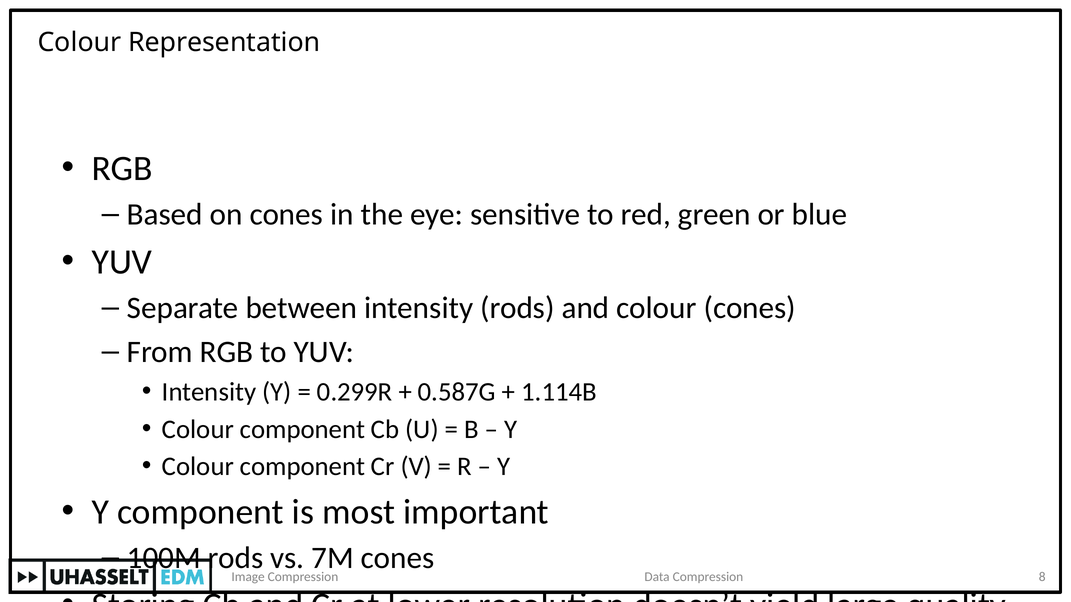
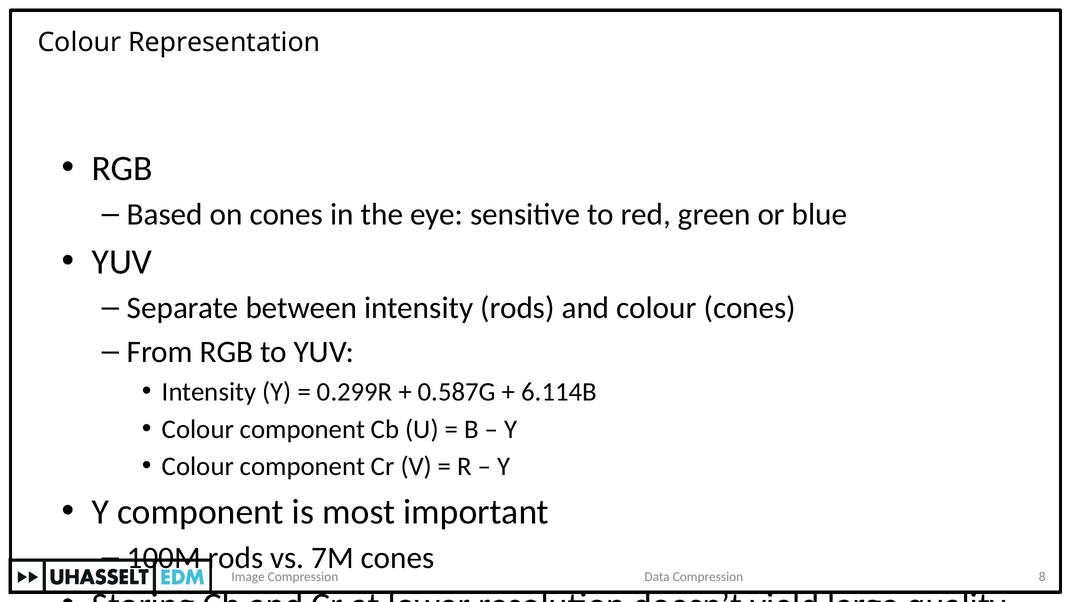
1.114B: 1.114B -> 6.114B
